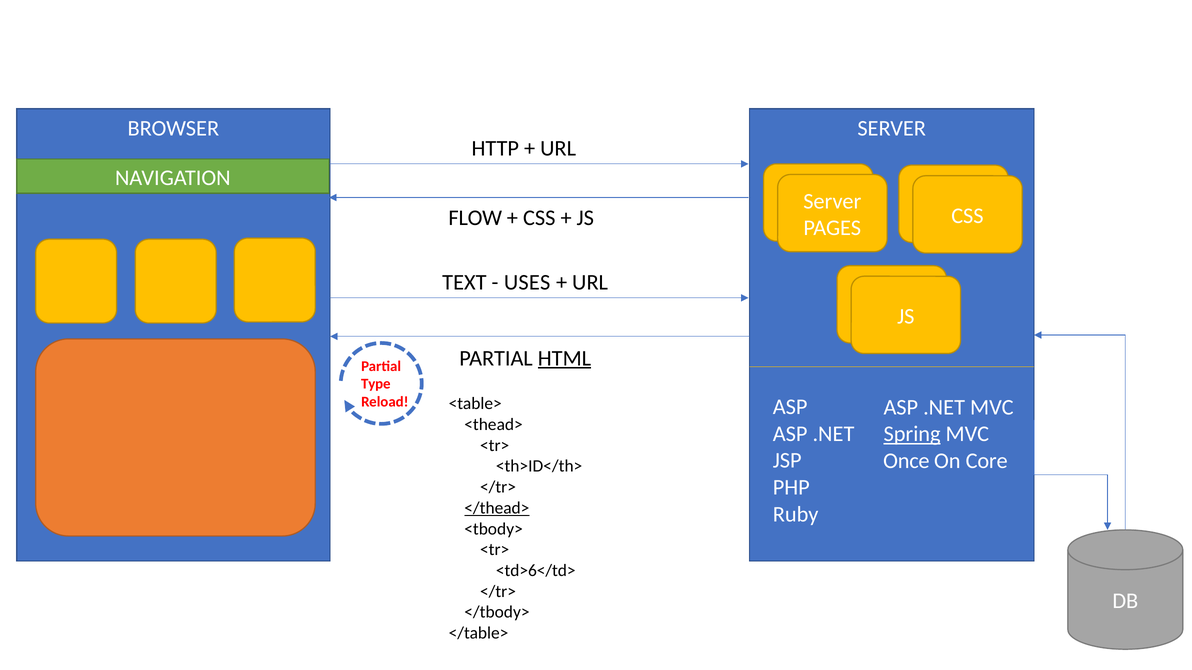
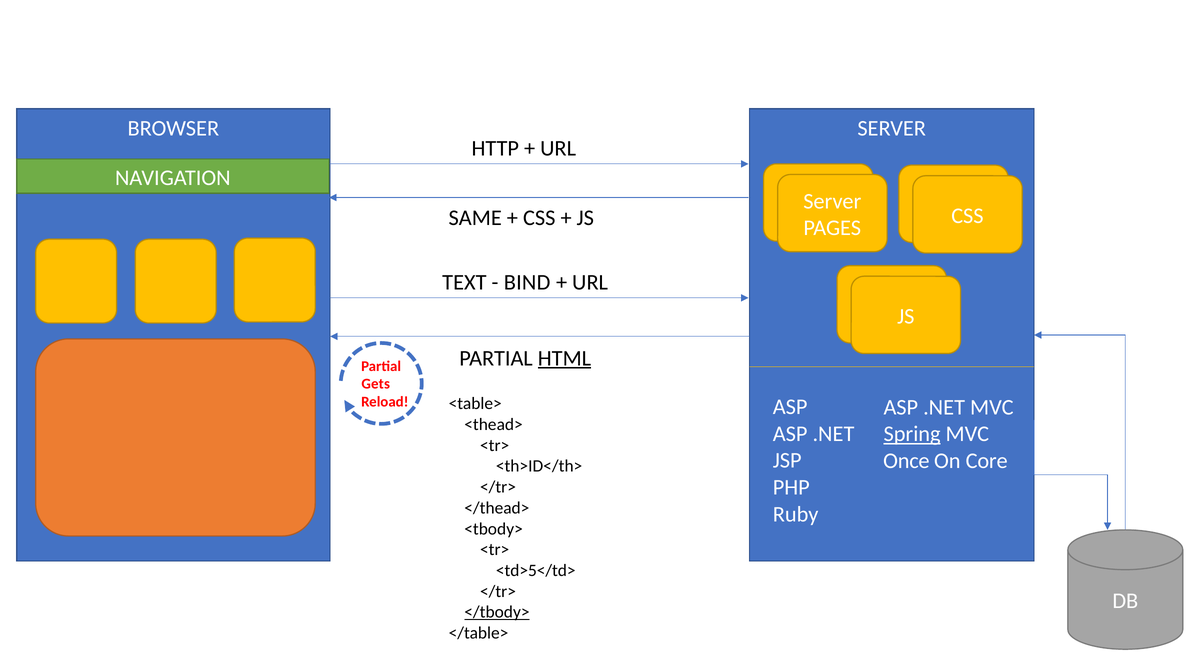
FLOW: FLOW -> SAME
USES: USES -> BIND
Type: Type -> Gets
</thead> underline: present -> none
<td>6</td>: <td>6</td> -> <td>5</td>
</tbody> underline: none -> present
